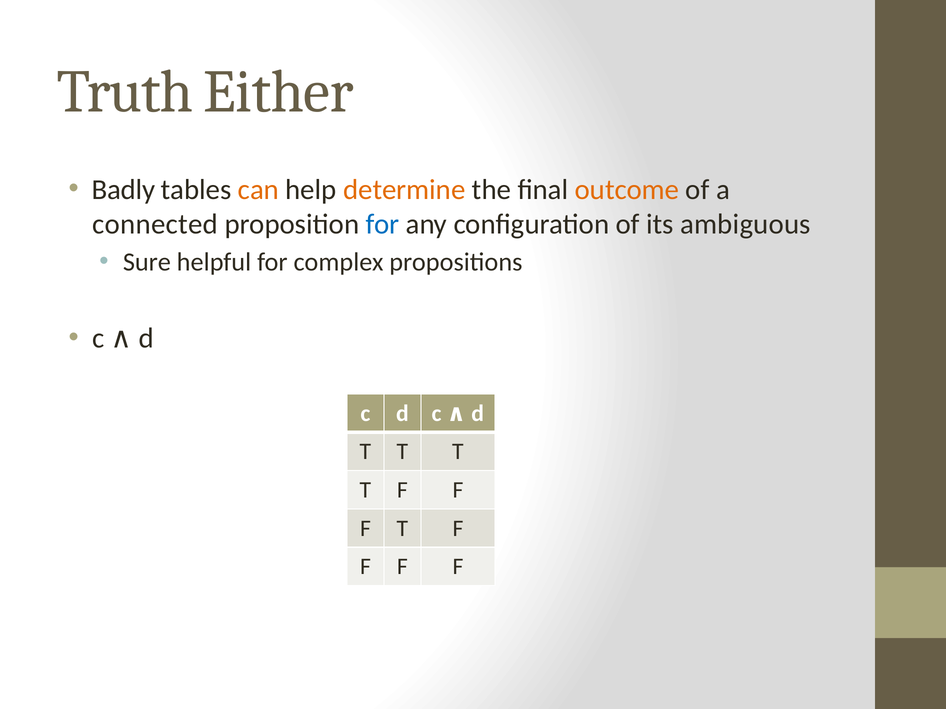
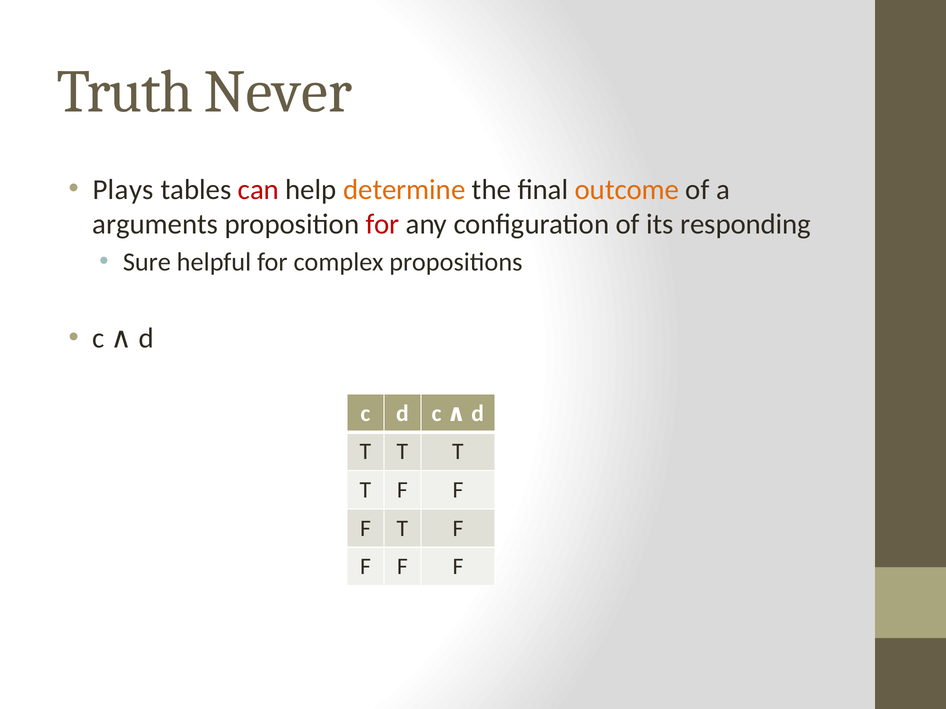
Either: Either -> Never
Badly: Badly -> Plays
can colour: orange -> red
connected: connected -> arguments
for at (383, 224) colour: blue -> red
ambiguous: ambiguous -> responding
